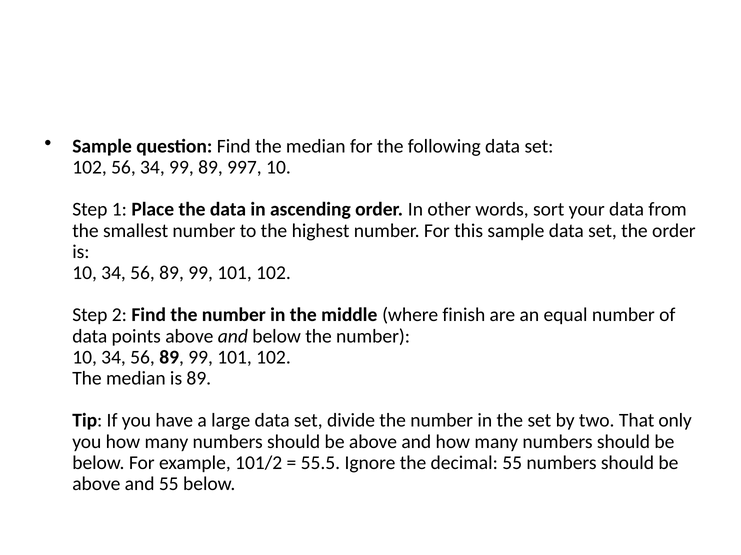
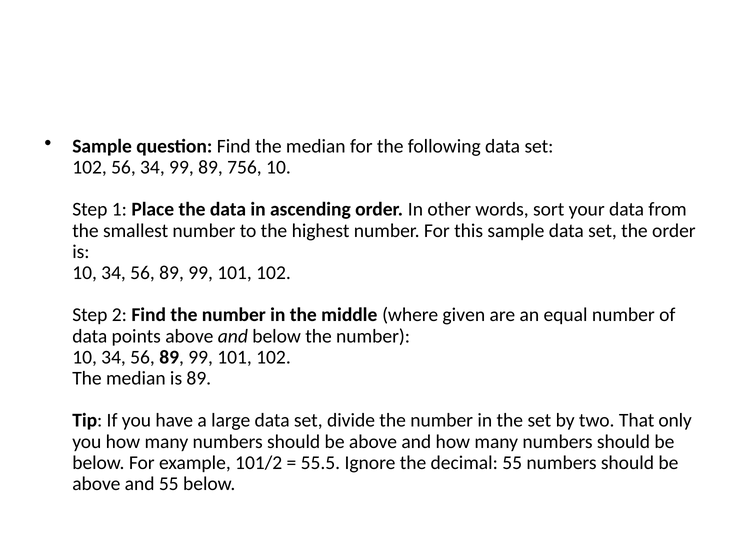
997: 997 -> 756
finish: finish -> given
